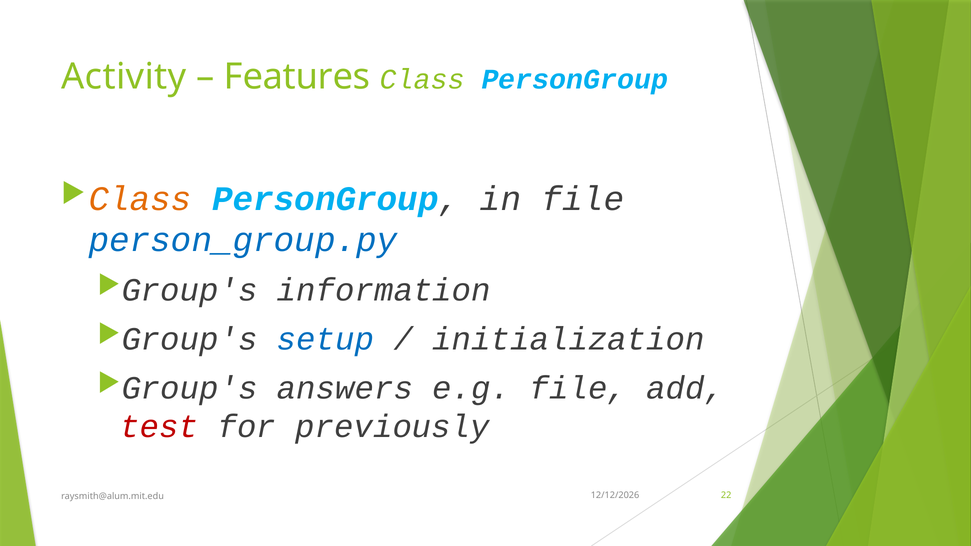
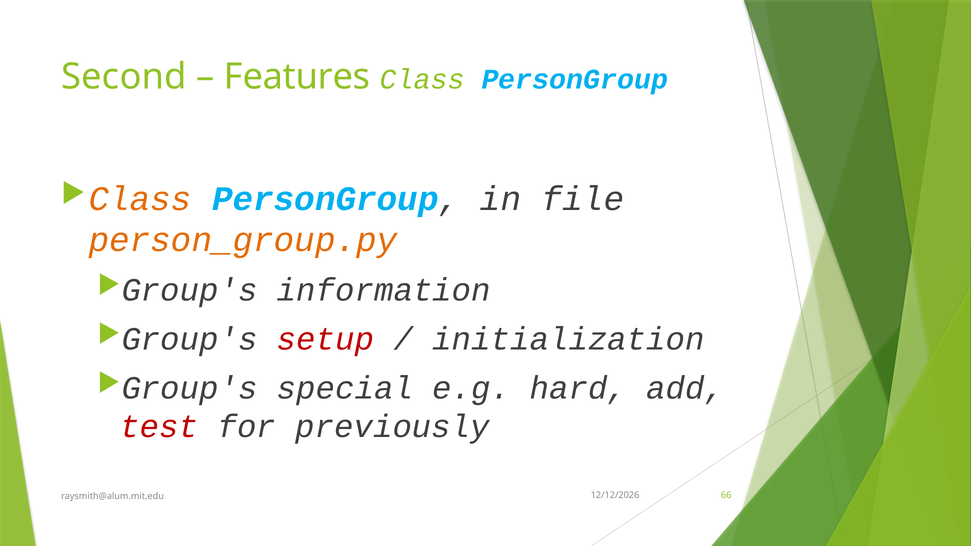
Activity: Activity -> Second
person_group.py colour: blue -> orange
setup colour: blue -> red
answers: answers -> special
e.g file: file -> hard
22: 22 -> 66
